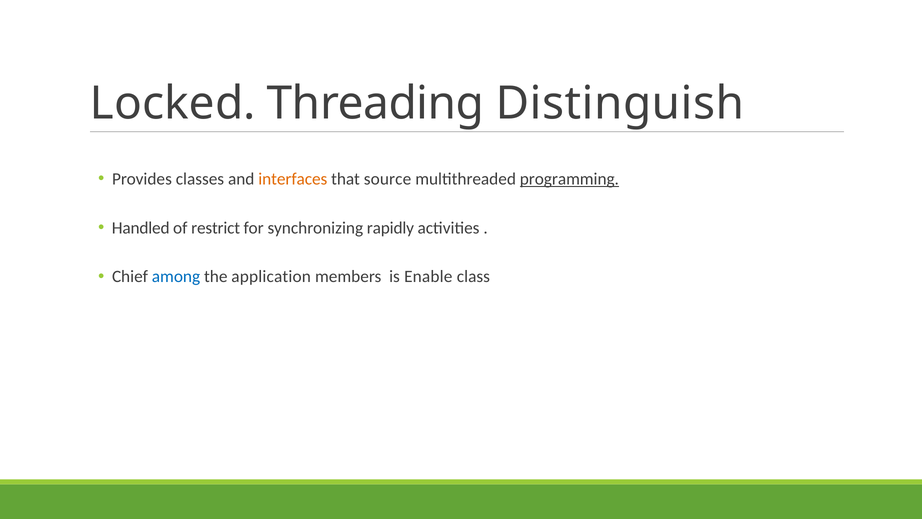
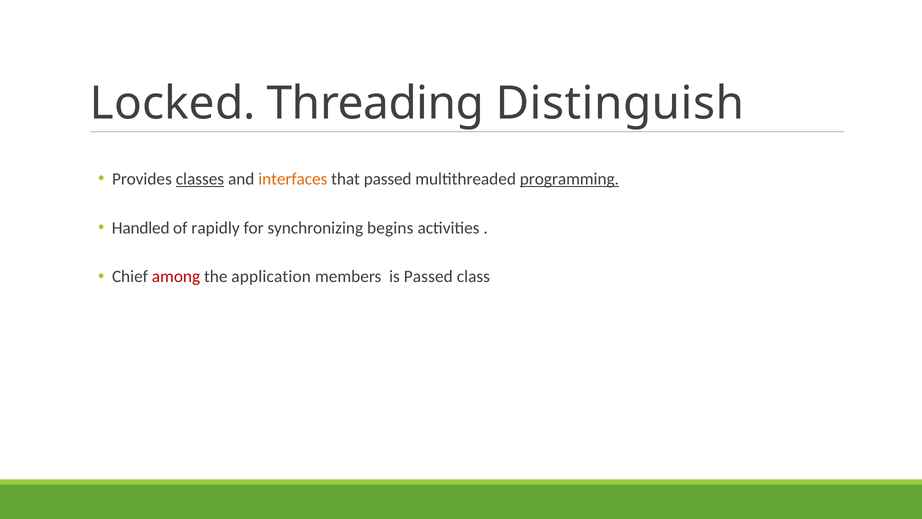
classes underline: none -> present
that source: source -> passed
restrict: restrict -> rapidly
rapidly: rapidly -> begins
among colour: blue -> red
is Enable: Enable -> Passed
